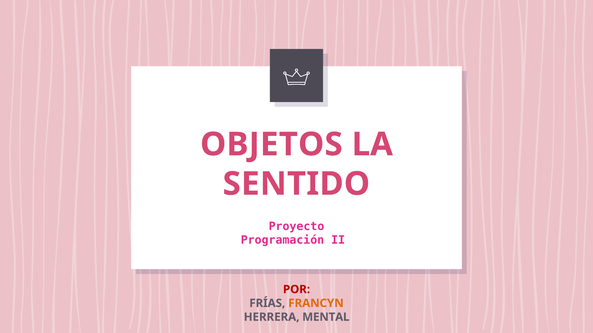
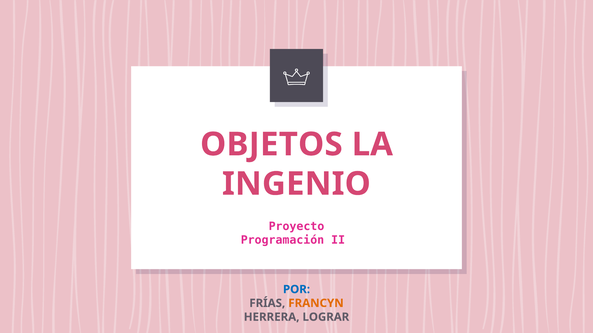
SENTIDO: SENTIDO -> INGENIO
POR colour: red -> blue
MENTAL: MENTAL -> LOGRAR
